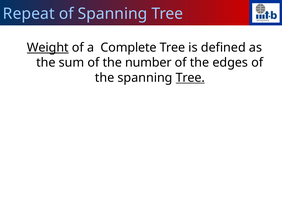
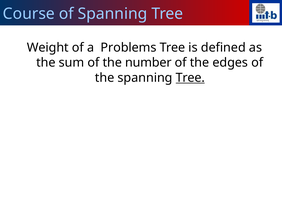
Repeat: Repeat -> Course
Weight underline: present -> none
Complete: Complete -> Problems
